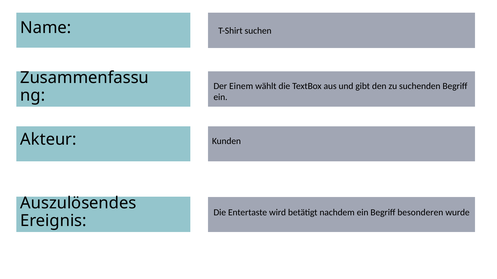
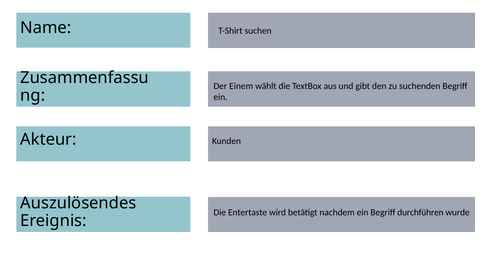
besonderen: besonderen -> durchführen
